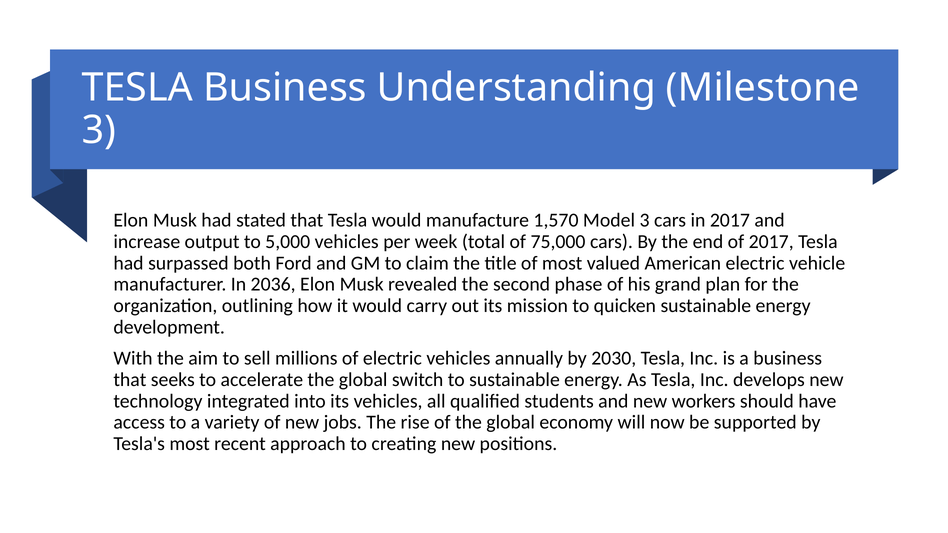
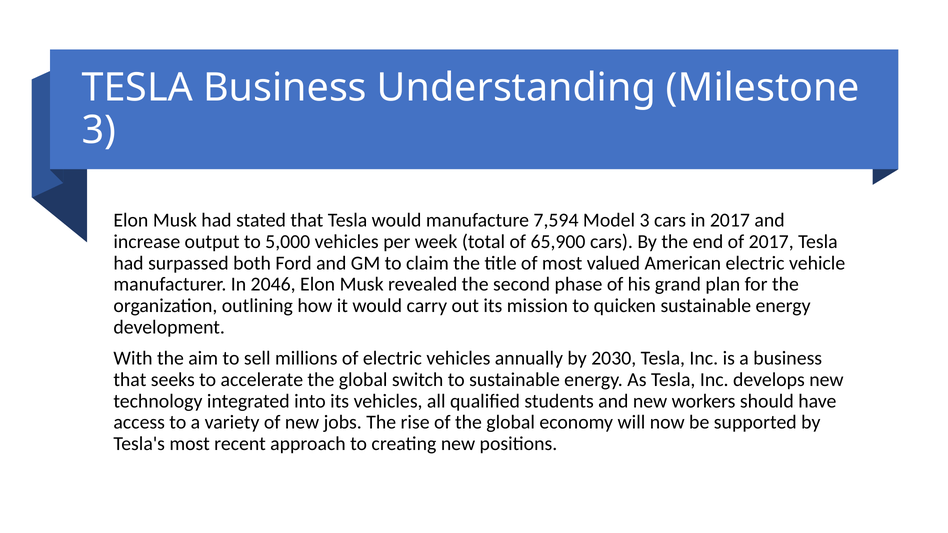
1,570: 1,570 -> 7,594
75,000: 75,000 -> 65,900
2036: 2036 -> 2046
